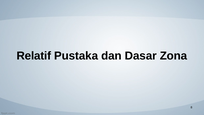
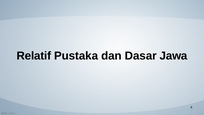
Zona: Zona -> Jawa
